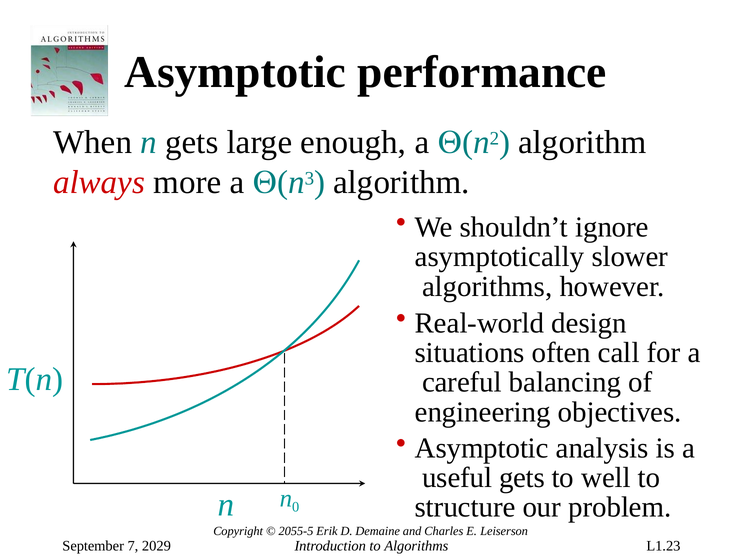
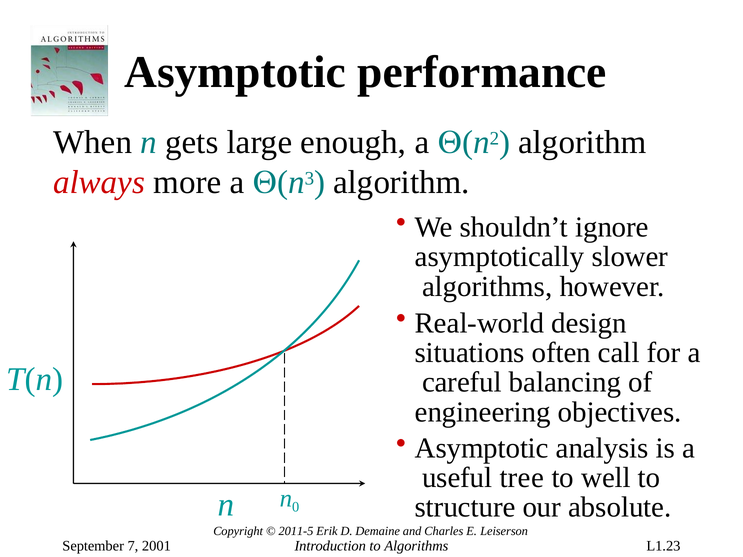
useful gets: gets -> tree
problem: problem -> absolute
2055-5: 2055-5 -> 2011-5
2029: 2029 -> 2001
